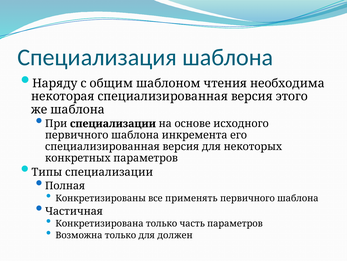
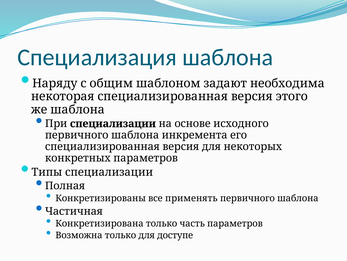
чтения: чтения -> задают
должен: должен -> доступе
